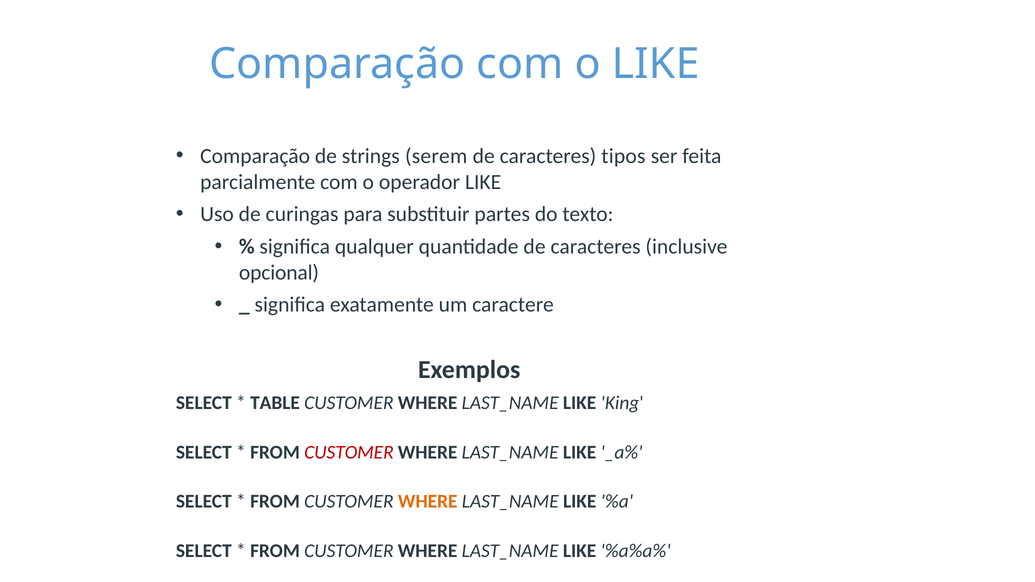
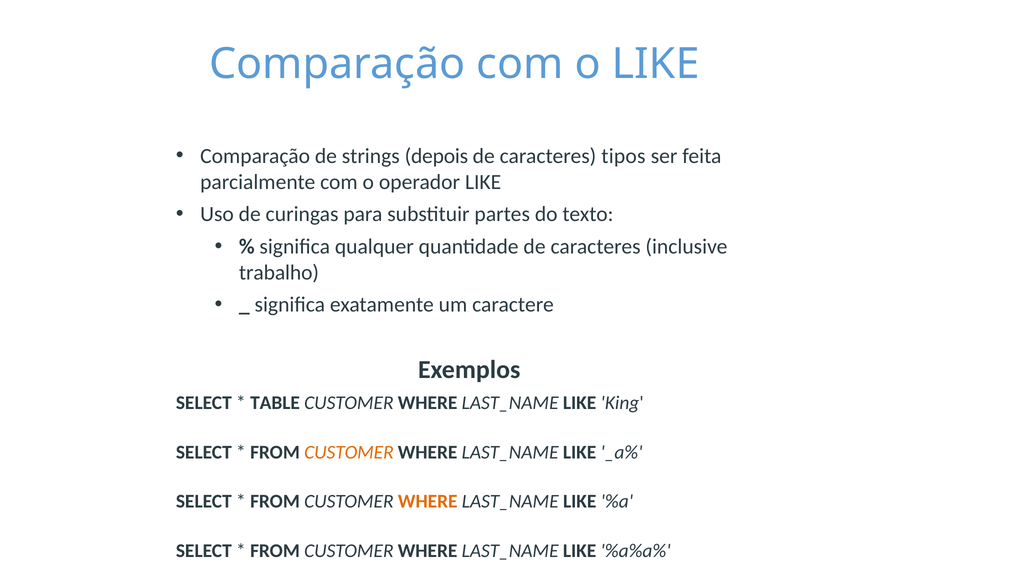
serem: serem -> depois
opcional: opcional -> trabalho
CUSTOMER at (349, 452) colour: red -> orange
